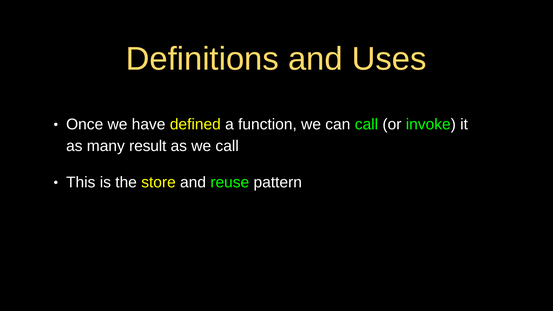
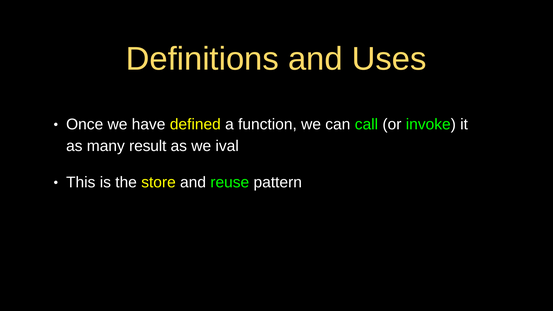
we call: call -> ival
